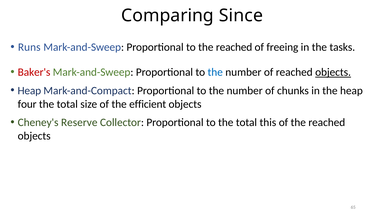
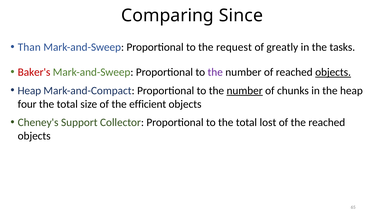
Runs: Runs -> Than
to the reached: reached -> request
freeing: freeing -> greatly
the at (215, 72) colour: blue -> purple
number at (245, 90) underline: none -> present
Reserve: Reserve -> Support
this: this -> lost
